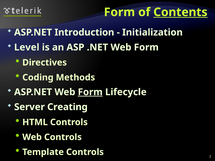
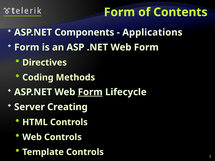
Contents underline: present -> none
Introduction: Introduction -> Components
Initialization: Initialization -> Applications
Level at (27, 47): Level -> Form
